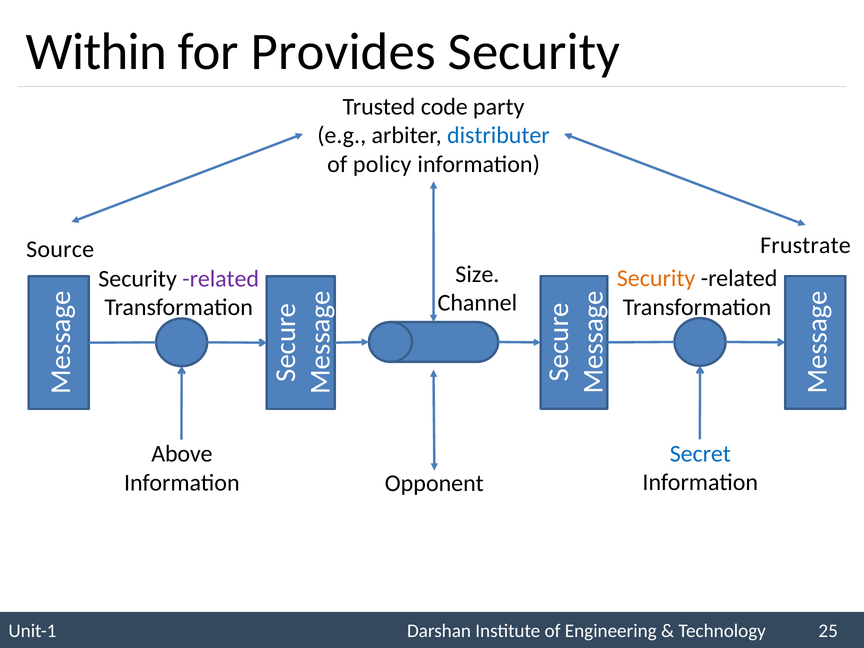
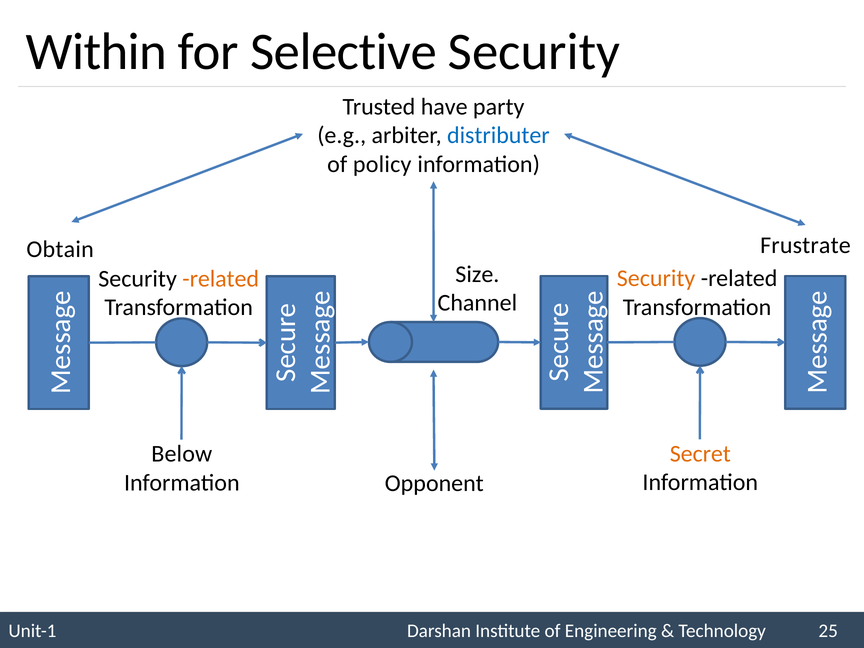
Provides: Provides -> Selective
code: code -> have
Source: Source -> Obtain
related at (221, 279) colour: purple -> orange
Secret colour: blue -> orange
Above: Above -> Below
